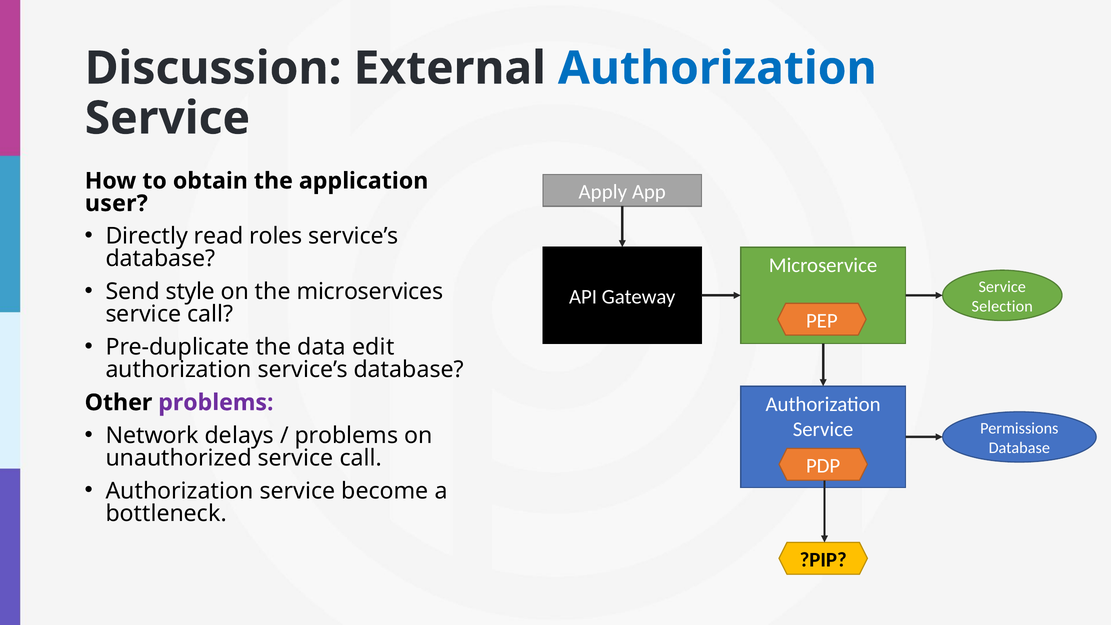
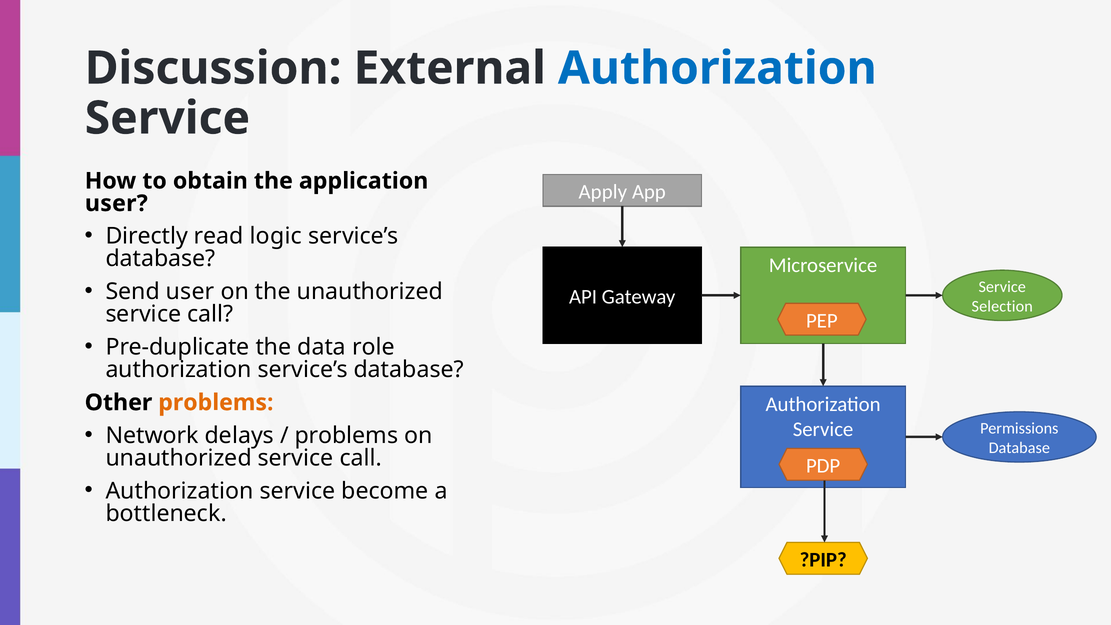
roles: roles -> logic
Send style: style -> user
the microservices: microservices -> unauthorized
edit: edit -> role
problems at (216, 403) colour: purple -> orange
